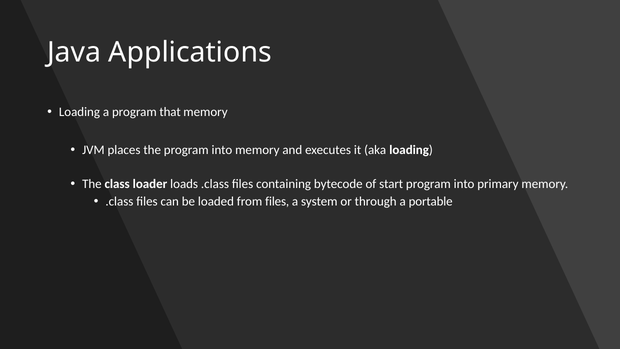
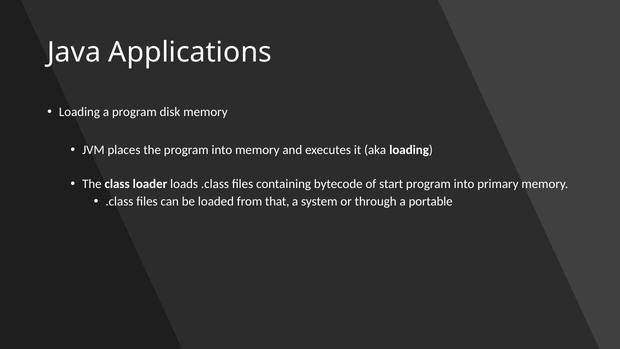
that: that -> disk
from files: files -> that
